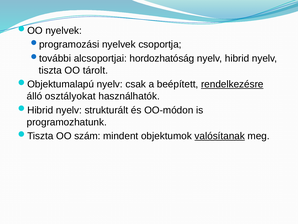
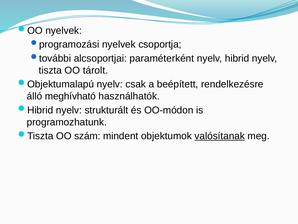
hordozhatóság: hordozhatóság -> paraméterként
rendelkezésre underline: present -> none
osztályokat: osztályokat -> meghívható
